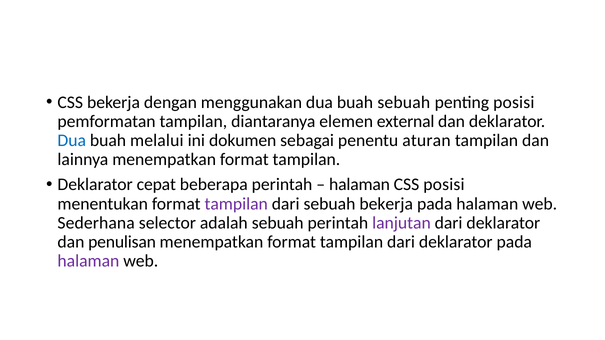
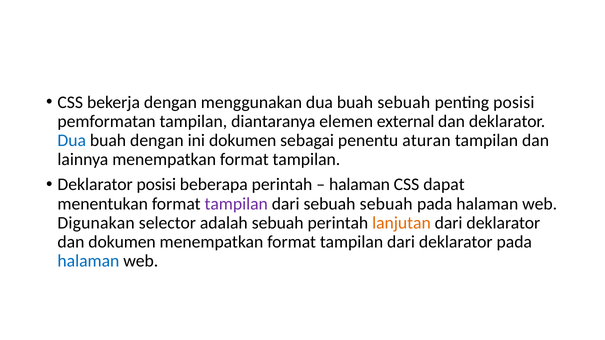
buah melalui: melalui -> dengan
Deklarator cepat: cepat -> posisi
CSS posisi: posisi -> dapat
sebuah bekerja: bekerja -> sebuah
Sederhana: Sederhana -> Digunakan
lanjutan colour: purple -> orange
dan penulisan: penulisan -> dokumen
halaman at (88, 261) colour: purple -> blue
